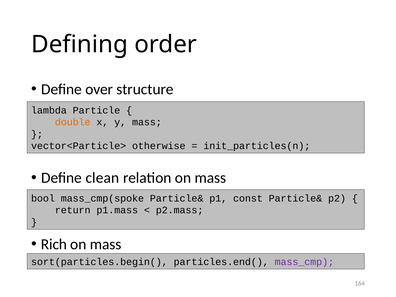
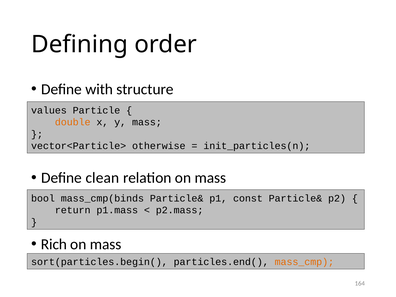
over: over -> with
lambda: lambda -> values
mass_cmp(spoke: mass_cmp(spoke -> mass_cmp(binds
mass_cmp colour: purple -> orange
